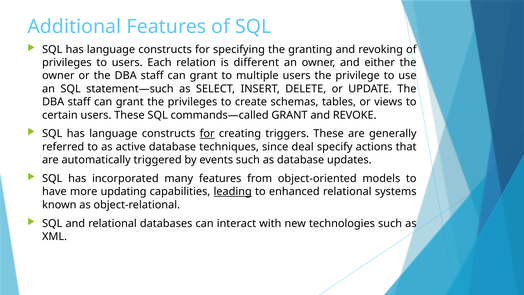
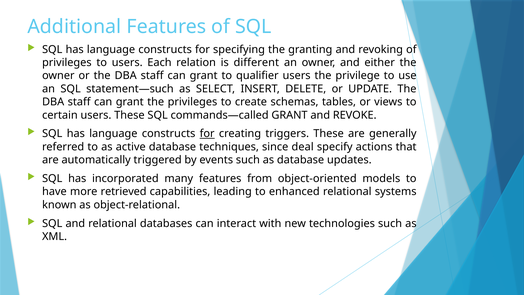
multiple: multiple -> qualifier
updating: updating -> retrieved
leading underline: present -> none
